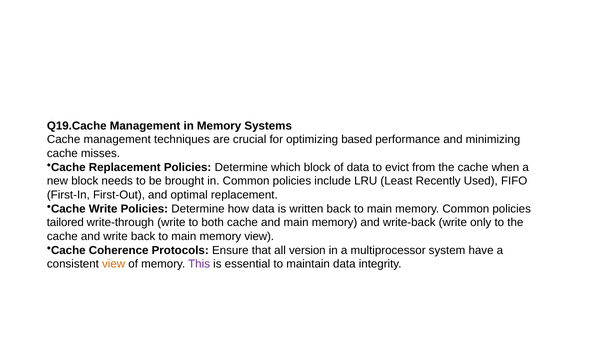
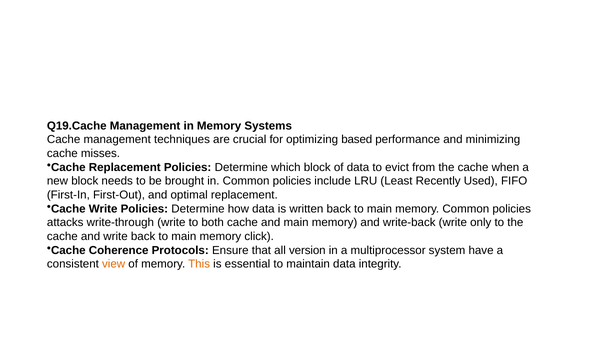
tailored: tailored -> attacks
memory view: view -> click
This colour: purple -> orange
